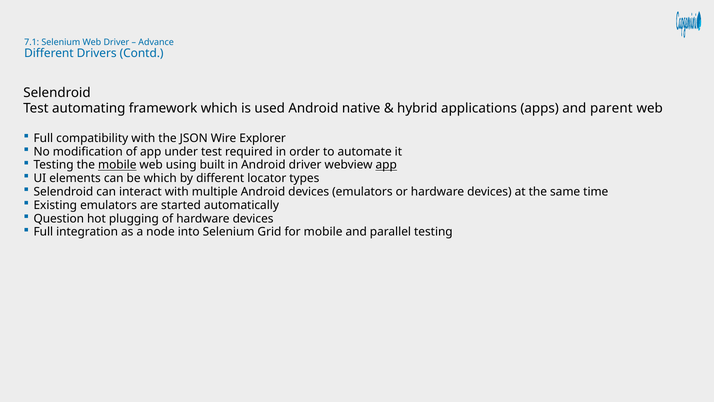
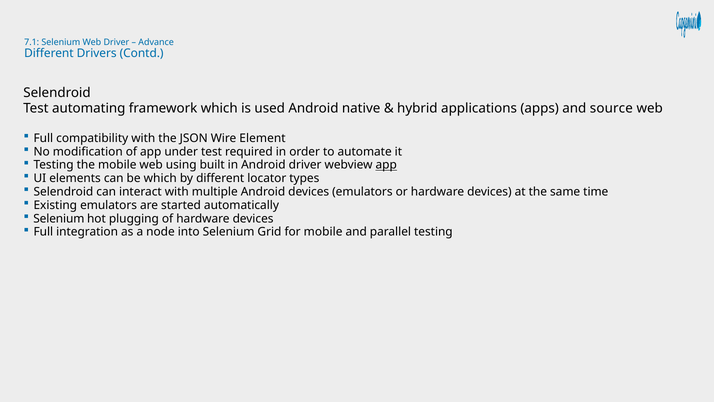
parent: parent -> source
Explorer: Explorer -> Element
mobile at (117, 165) underline: present -> none
Question at (59, 218): Question -> Selenium
